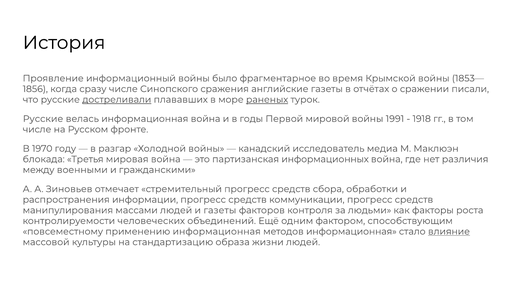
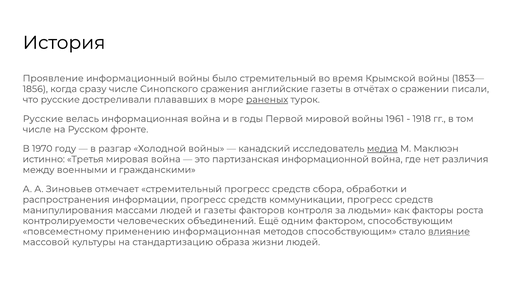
было фрагментарное: фрагментарное -> стремительный
достреливали underline: present -> none
1991: 1991 -> 1961
медиа underline: none -> present
блокада: блокада -> истинно
информационных: информационных -> информационной
методов информационная: информационная -> способствующим
